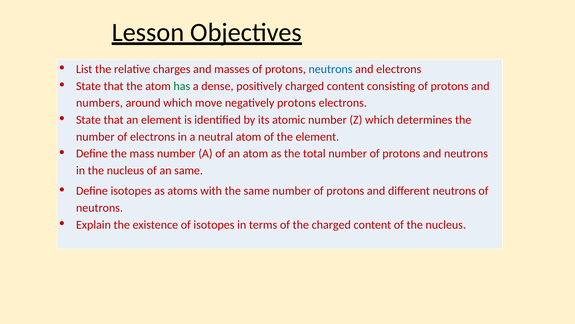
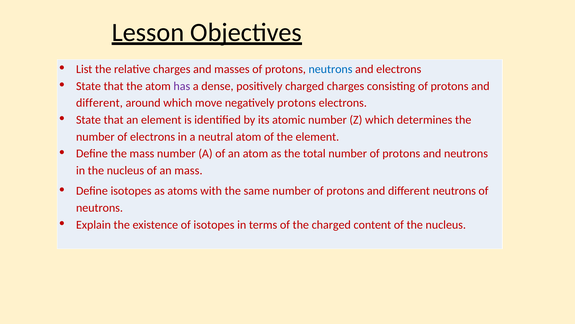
has colour: green -> purple
positively charged content: content -> charges
numbers at (99, 103): numbers -> different
an same: same -> mass
